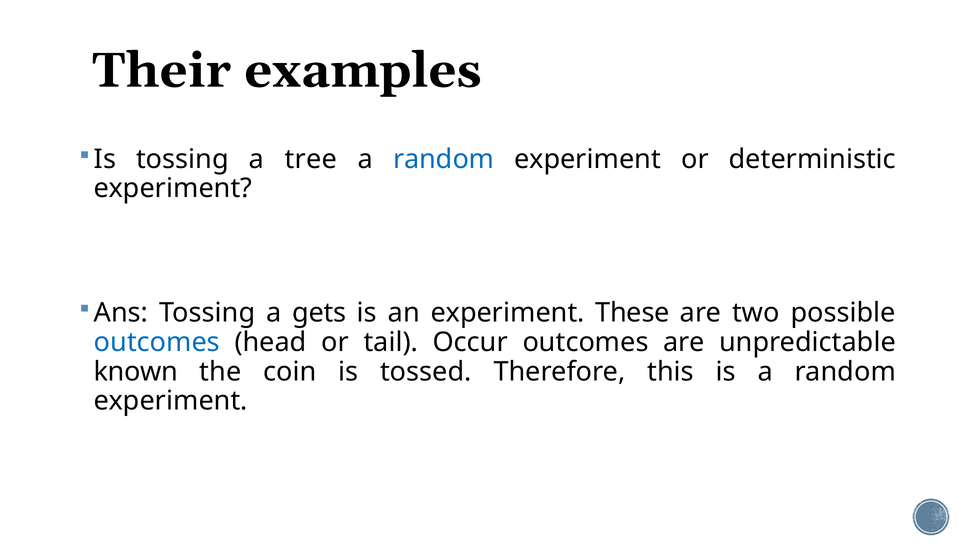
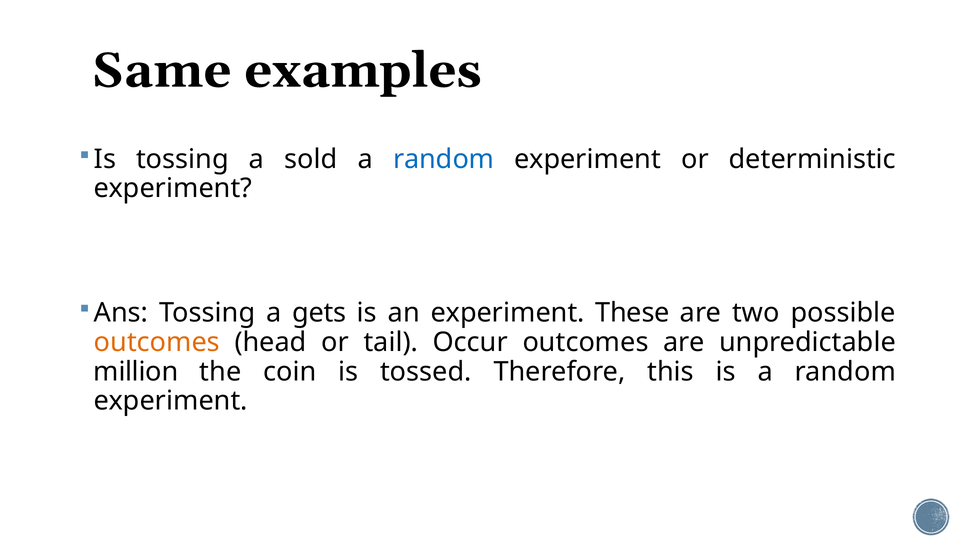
Their: Their -> Same
tree: tree -> sold
outcomes at (157, 342) colour: blue -> orange
known: known -> million
